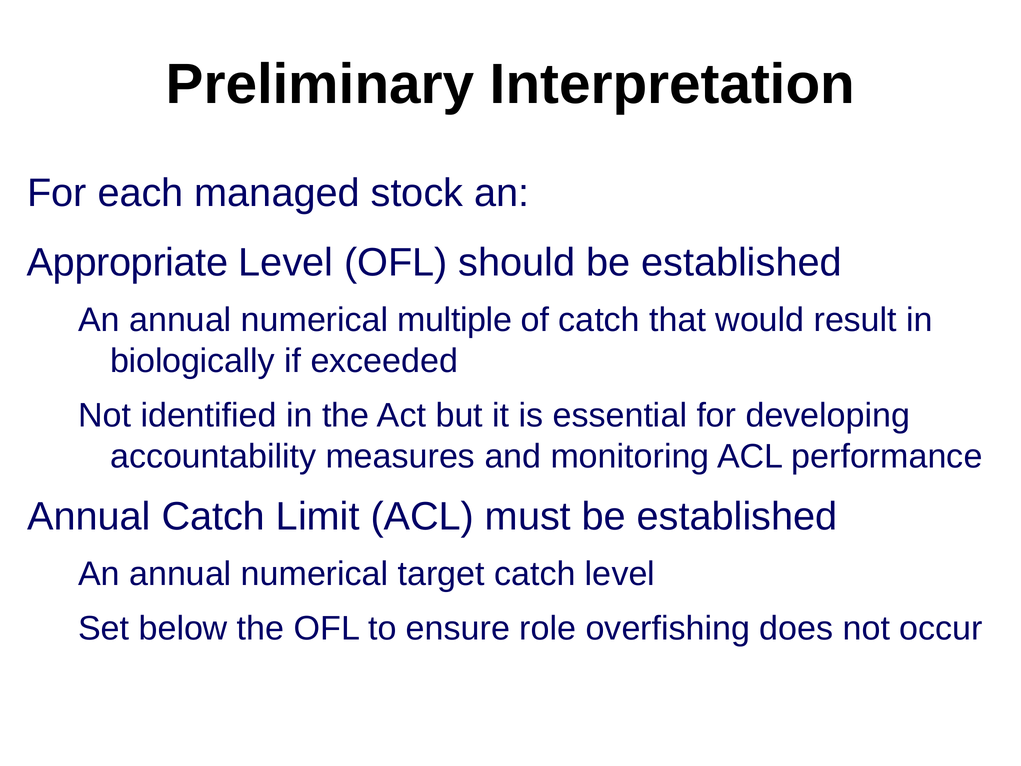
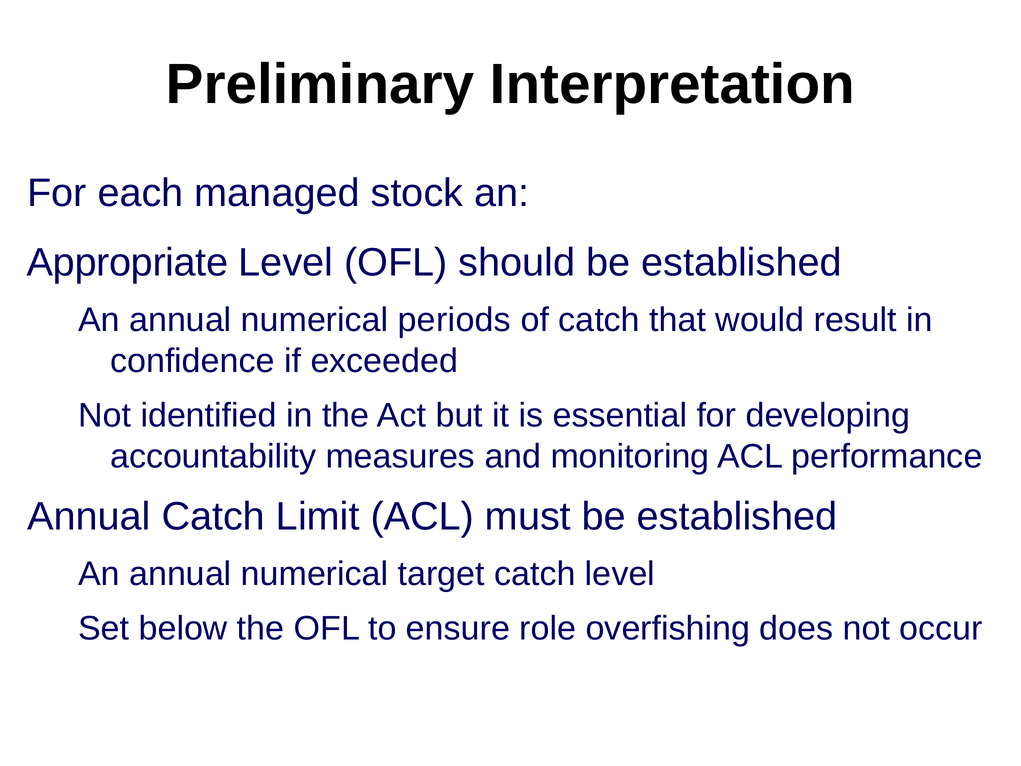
multiple: multiple -> periods
biologically: biologically -> confidence
